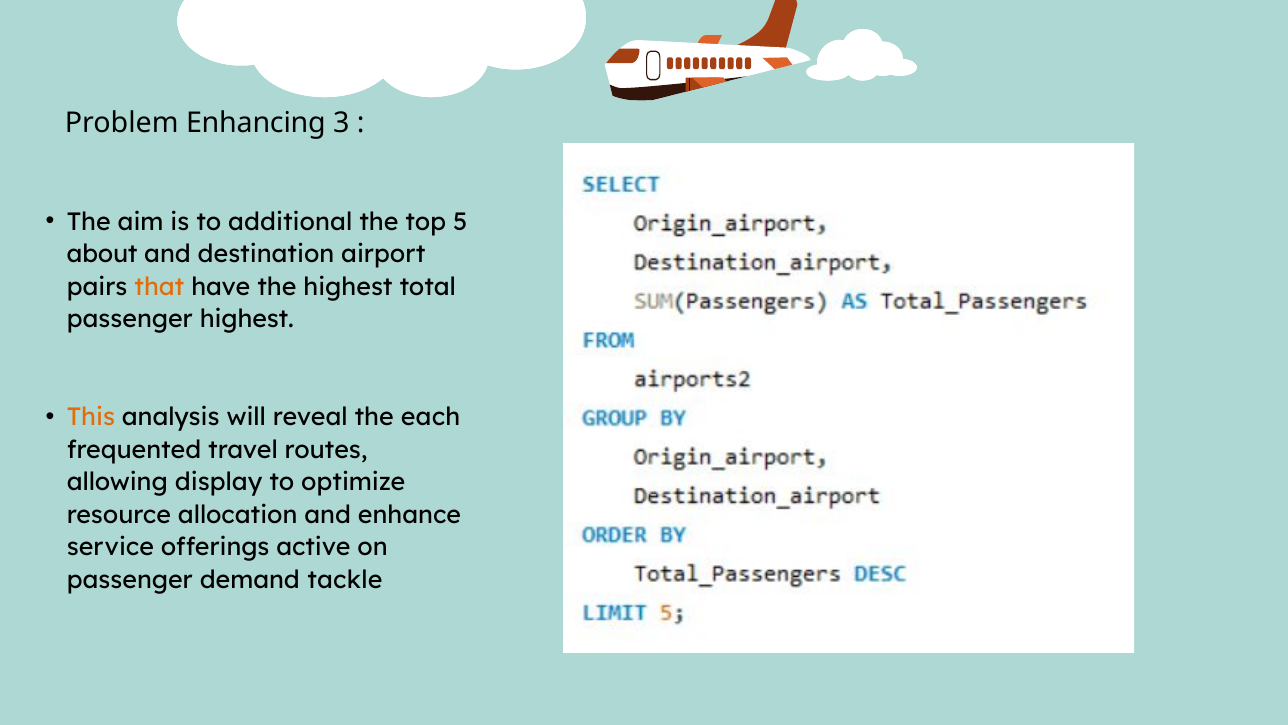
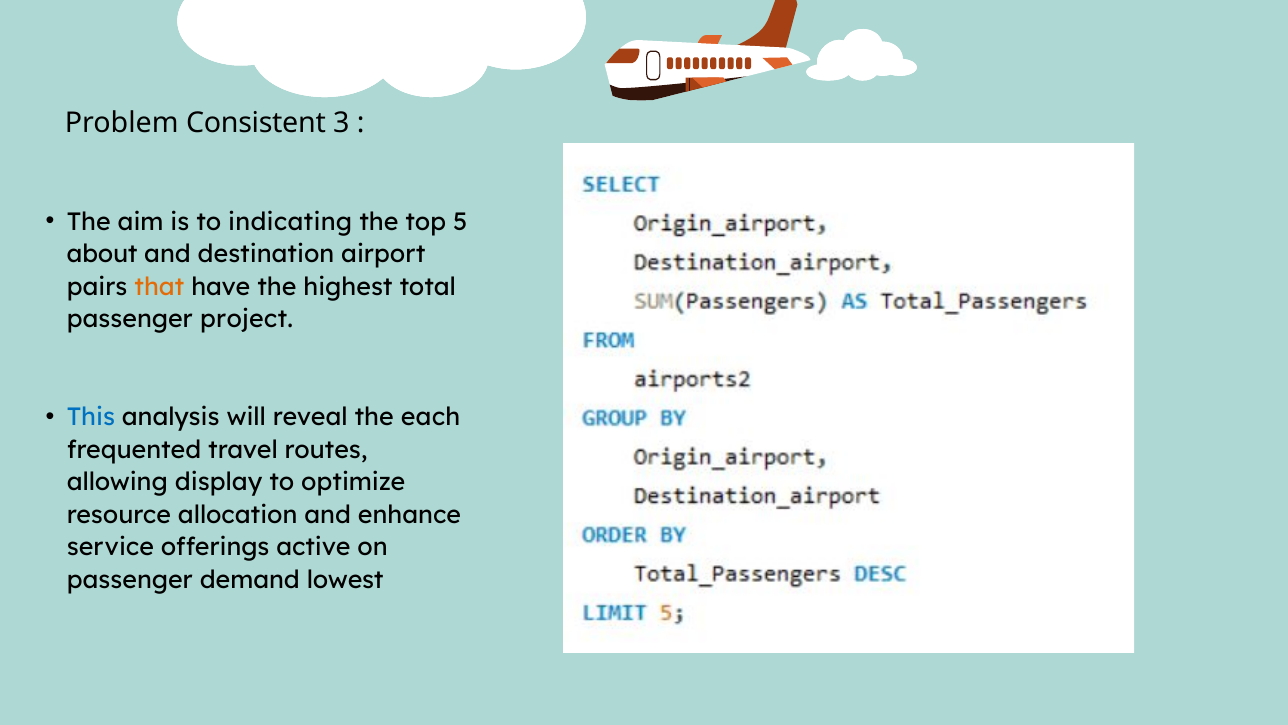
Enhancing: Enhancing -> Consistent
additional: additional -> indicating
passenger highest: highest -> project
This colour: orange -> blue
tackle: tackle -> lowest
